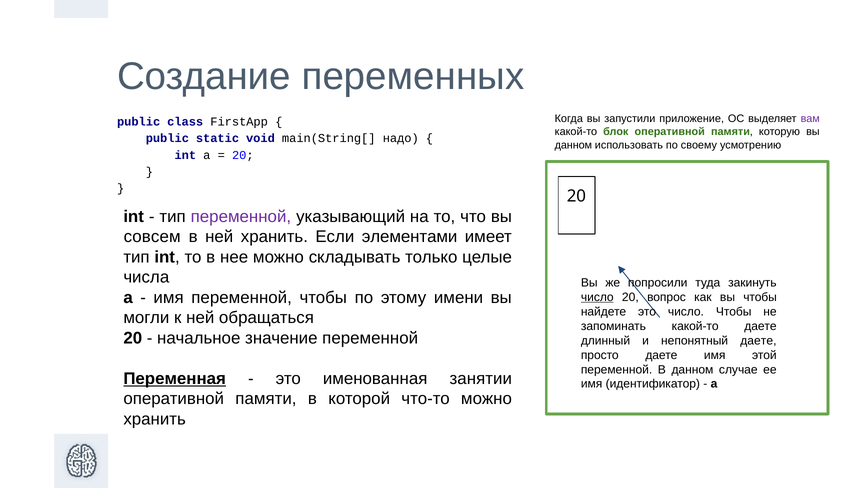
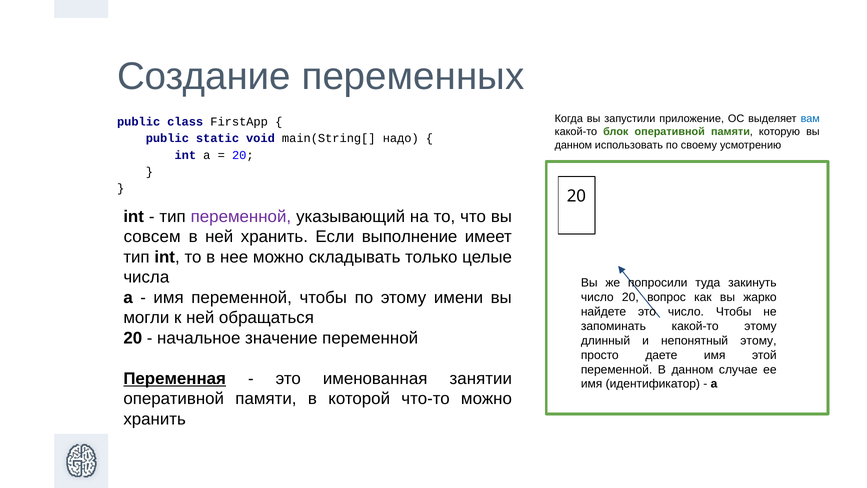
вам colour: purple -> blue
элементами: элементами -> выполнение
число at (597, 297) underline: present -> none
вы чтобы: чтобы -> жарко
какой-то даете: даете -> этому
непонятный даете: даете -> этому
